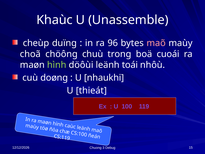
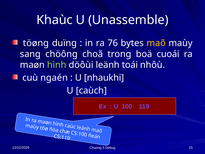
cheùp: cheùp -> töøng
96: 96 -> 76
maõ colour: pink -> yellow
choã: choã -> sang
chuù: chuù -> choã
doøng: doøng -> ngaén
thieát: thieát -> caùch
